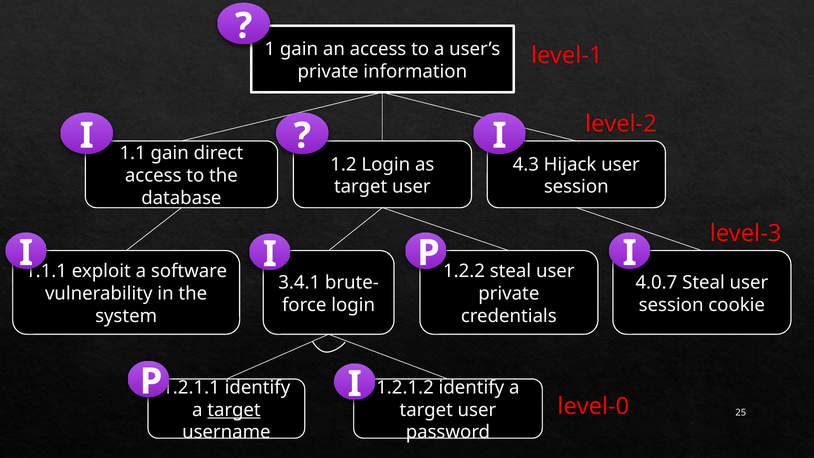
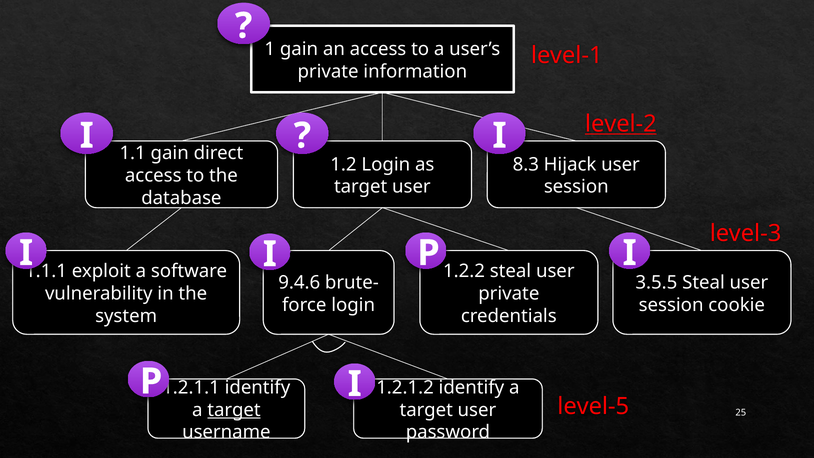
level-2 underline: none -> present
4.3: 4.3 -> 8.3
3.4.1: 3.4.1 -> 9.4.6
4.0.7: 4.0.7 -> 3.5.5
level-0: level-0 -> level-5
